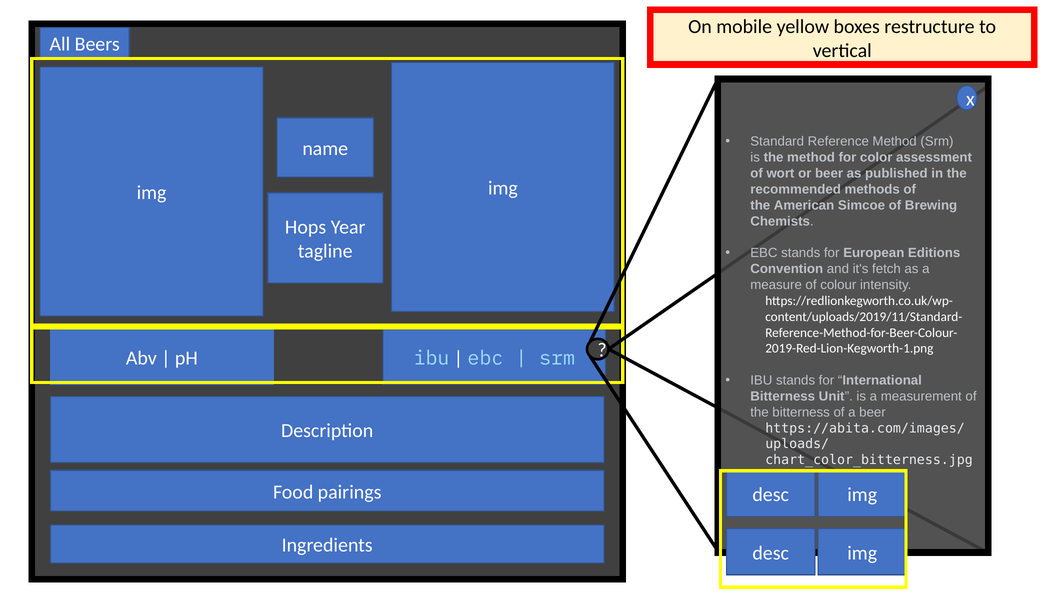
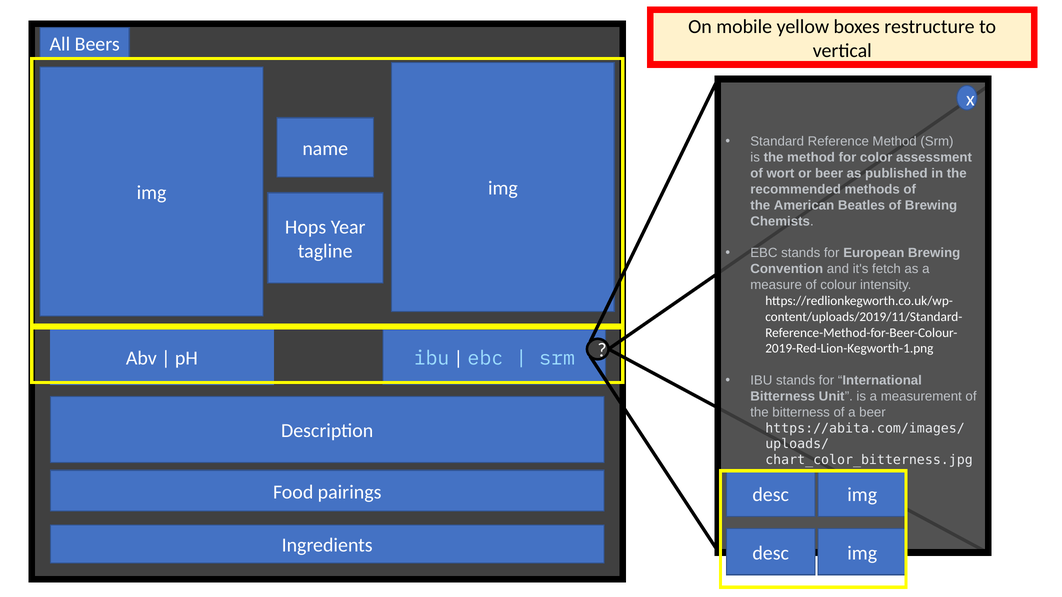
Simcoe: Simcoe -> Beatles
European Editions: Editions -> Brewing
